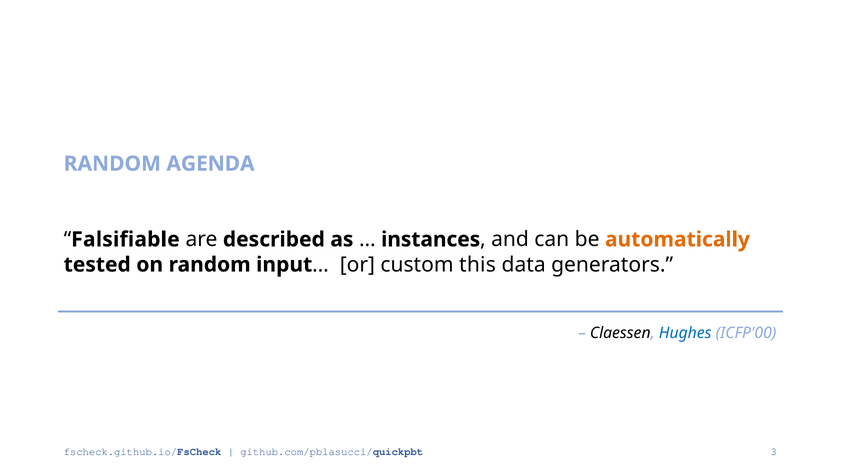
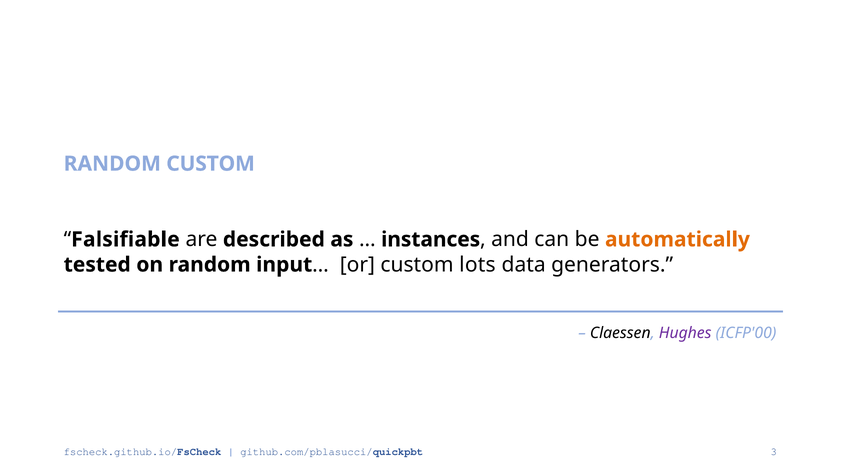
RANDOM AGENDA: AGENDA -> CUSTOM
this: this -> lots
Hughes colour: blue -> purple
